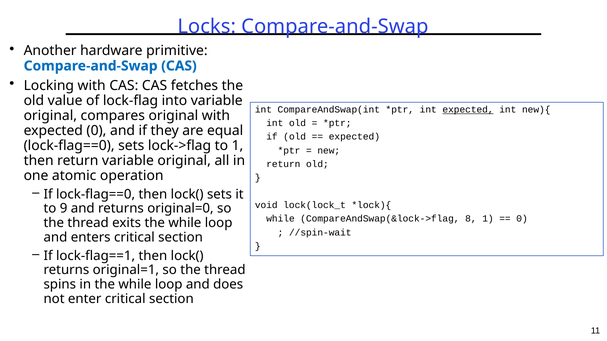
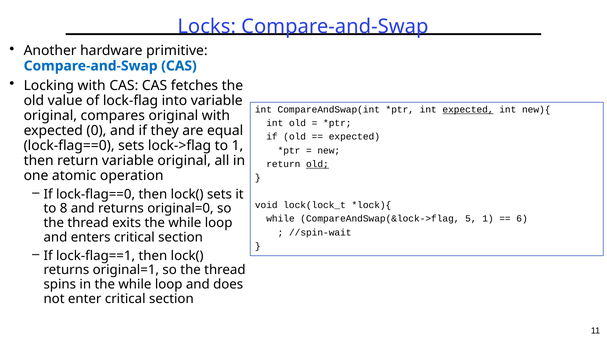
old at (317, 164) underline: none -> present
9: 9 -> 8
8: 8 -> 5
0 at (522, 219): 0 -> 6
